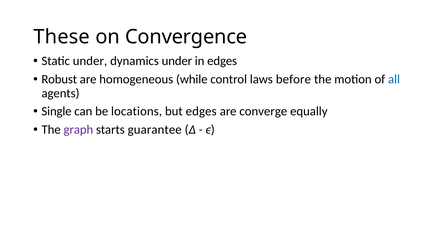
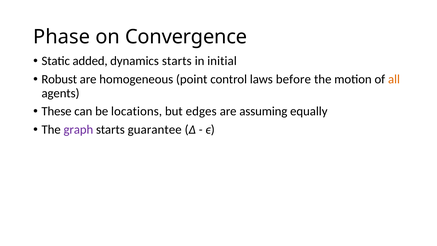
These: These -> Phase
Static under: under -> added
dynamics under: under -> starts
in edges: edges -> initial
while: while -> point
all colour: blue -> orange
Single: Single -> These
converge: converge -> assuming
